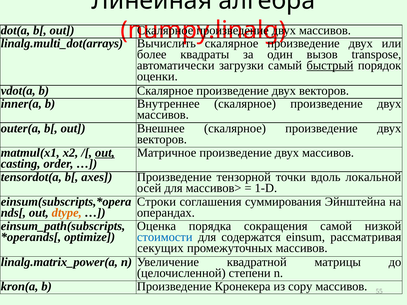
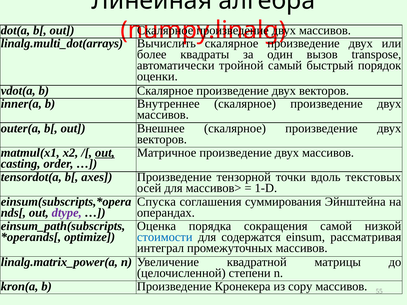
загрузки: загрузки -> тройной
быстрый underline: present -> none
локальной: локальной -> текстовых
Строки: Строки -> Спуска
dtype colour: orange -> purple
секущих: секущих -> интеграл
